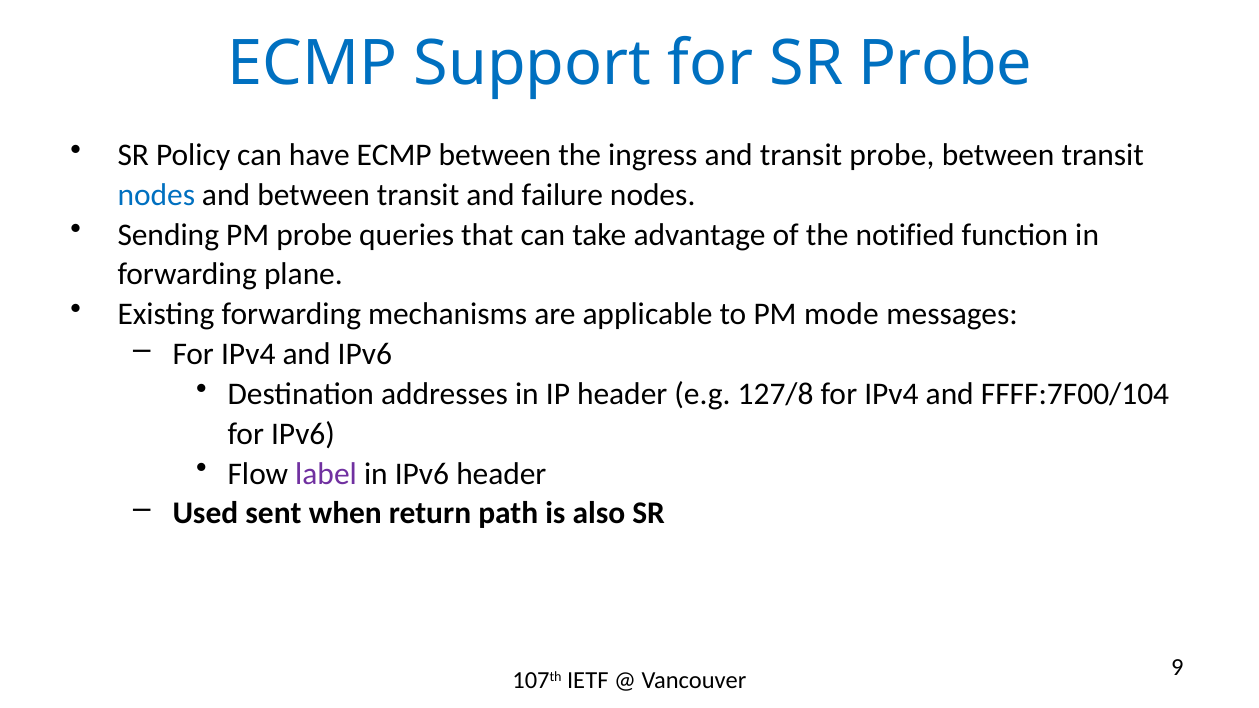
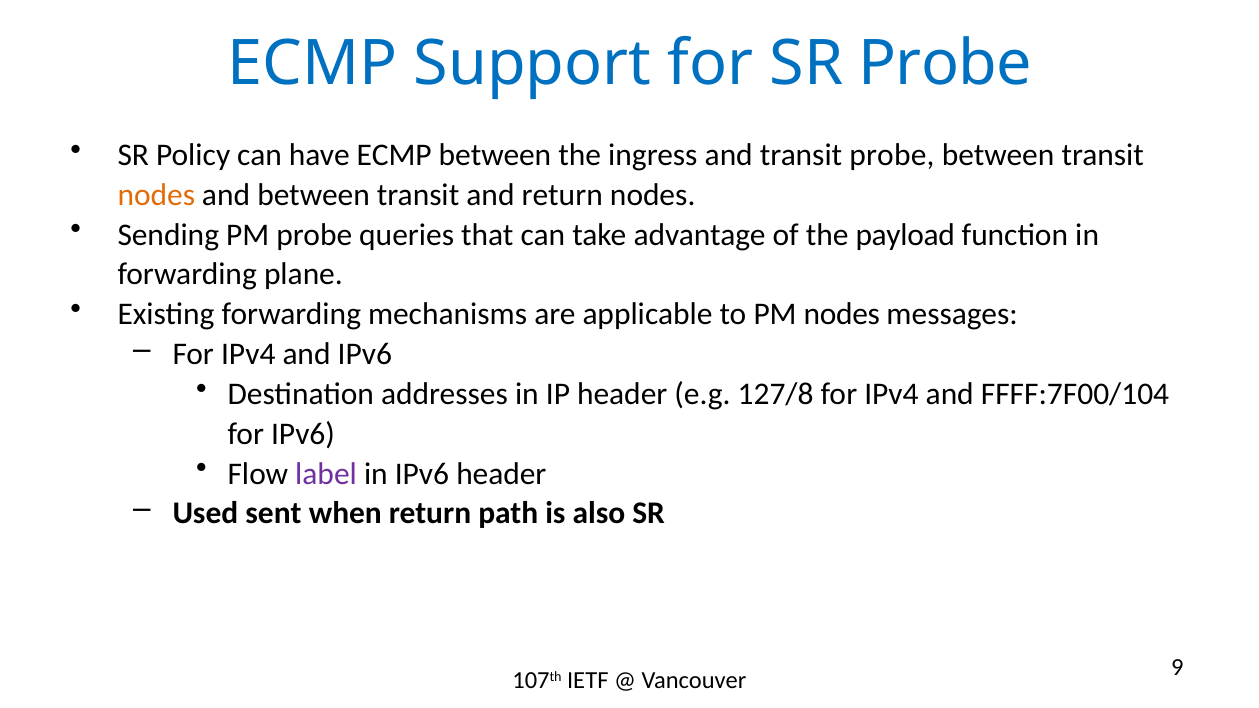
nodes at (156, 195) colour: blue -> orange
and failure: failure -> return
notified: notified -> payload
PM mode: mode -> nodes
